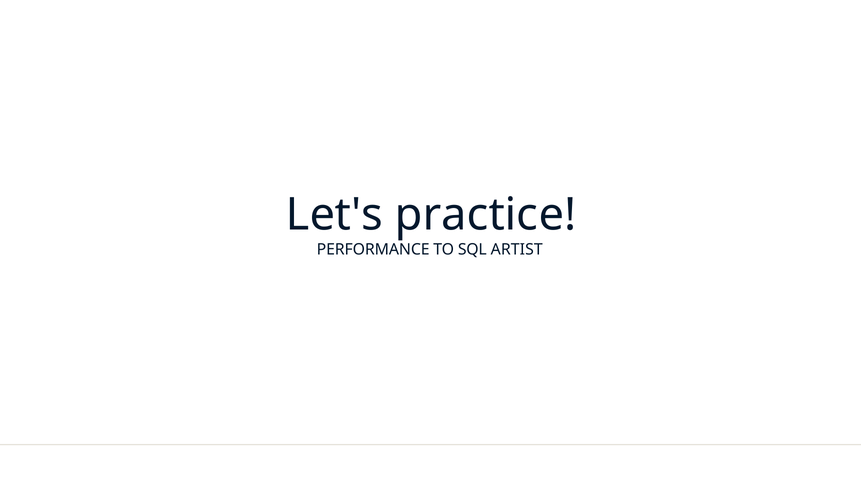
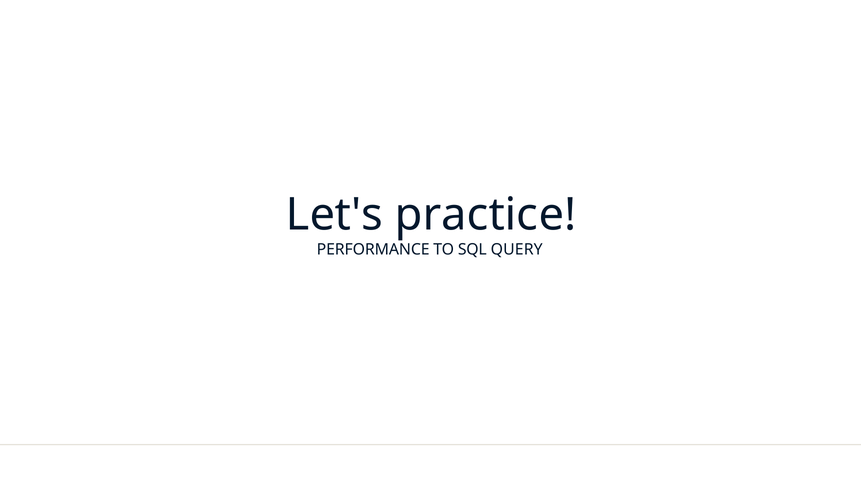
ARTIST: ARTIST -> QUERY
